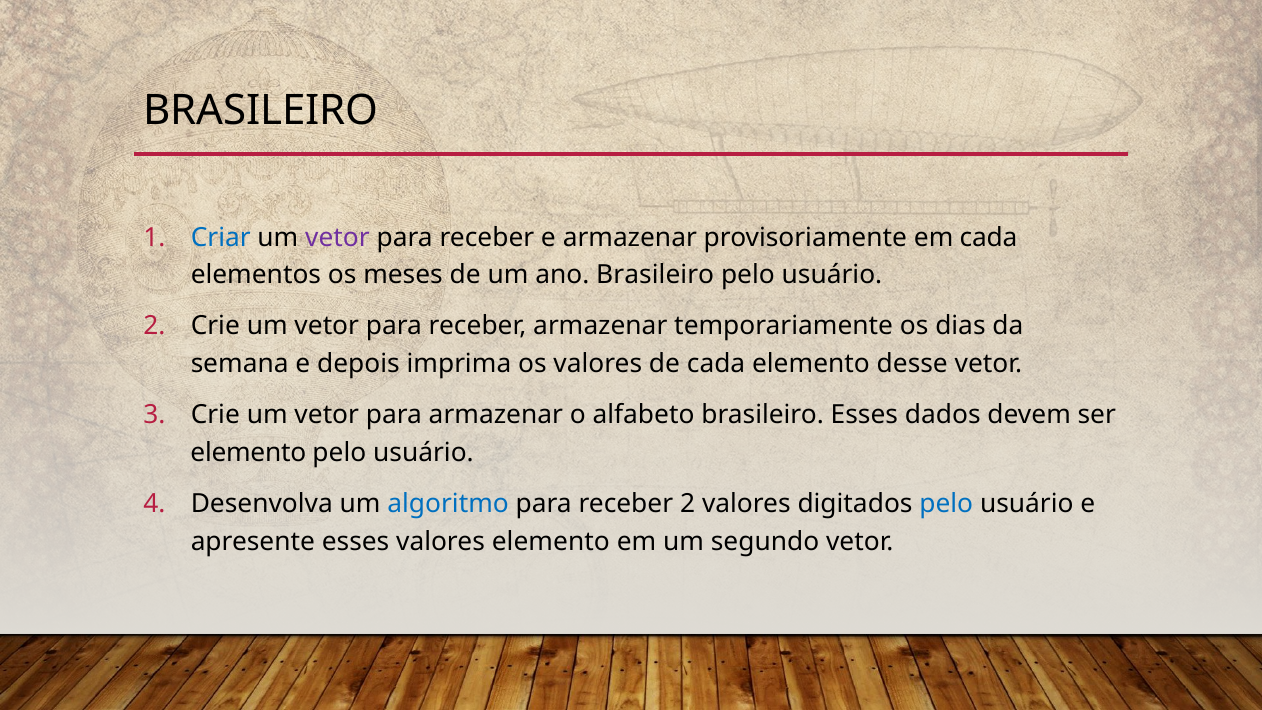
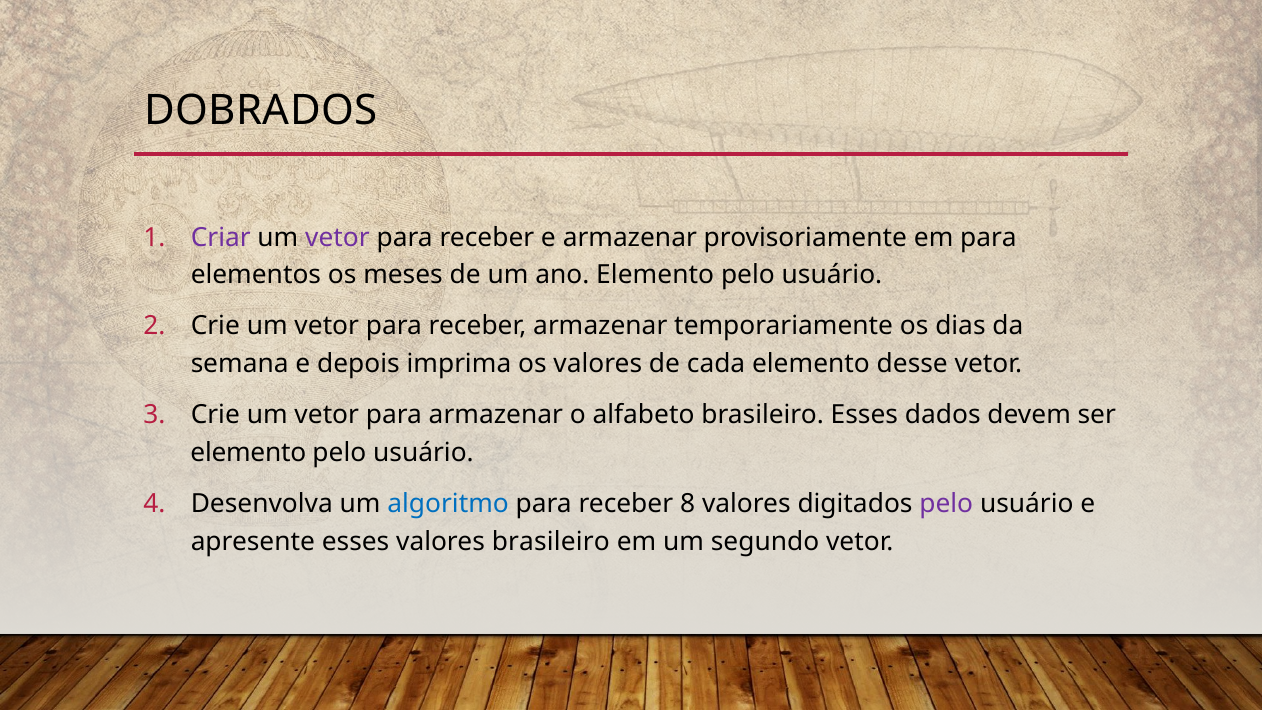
BRASILEIRO at (261, 111): BRASILEIRO -> DOBRADOS
Criar colour: blue -> purple
em cada: cada -> para
ano Brasileiro: Brasileiro -> Elemento
receber 2: 2 -> 8
pelo at (946, 504) colour: blue -> purple
valores elemento: elemento -> brasileiro
